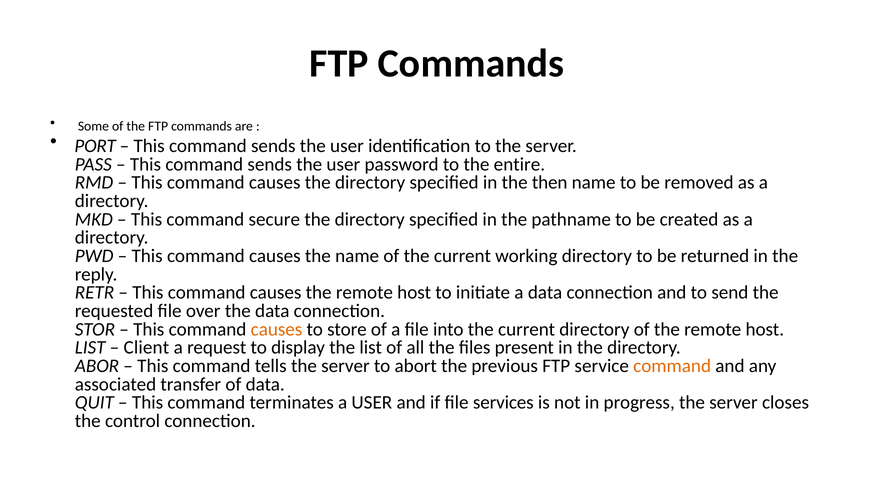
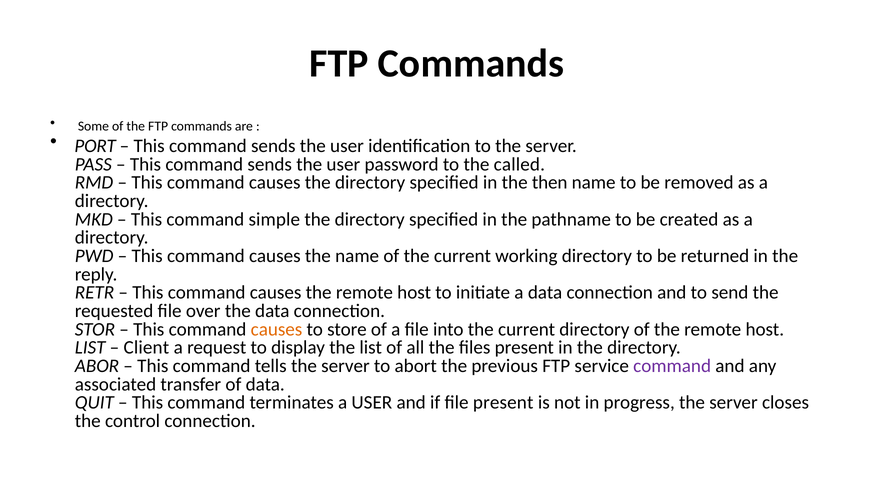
entire: entire -> called
secure: secure -> simple
command at (672, 366) colour: orange -> purple
file services: services -> present
